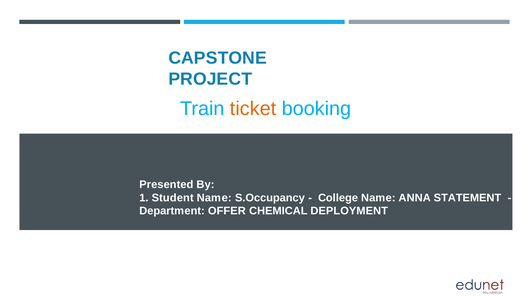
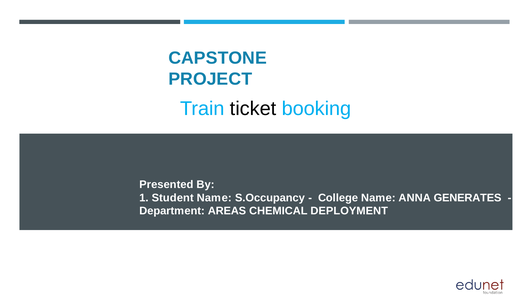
ticket colour: orange -> black
STATEMENT: STATEMENT -> GENERATES
OFFER: OFFER -> AREAS
